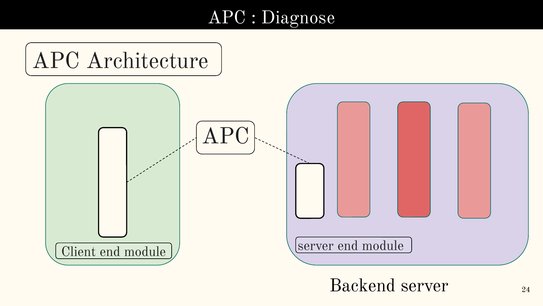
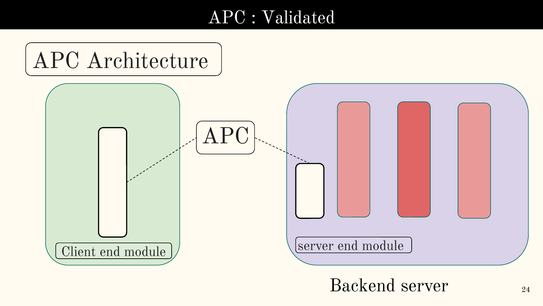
Diagnose: Diagnose -> Validated
